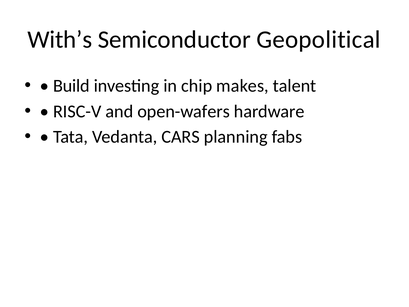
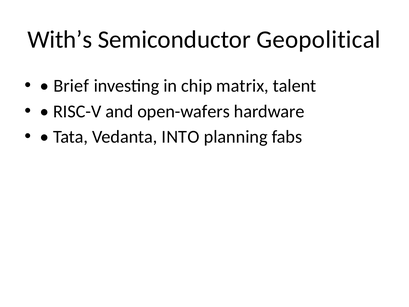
Build: Build -> Brief
makes: makes -> matrix
CARS: CARS -> INTO
